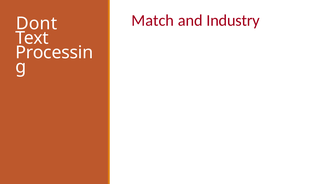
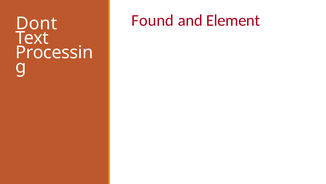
Match: Match -> Found
Industry: Industry -> Element
